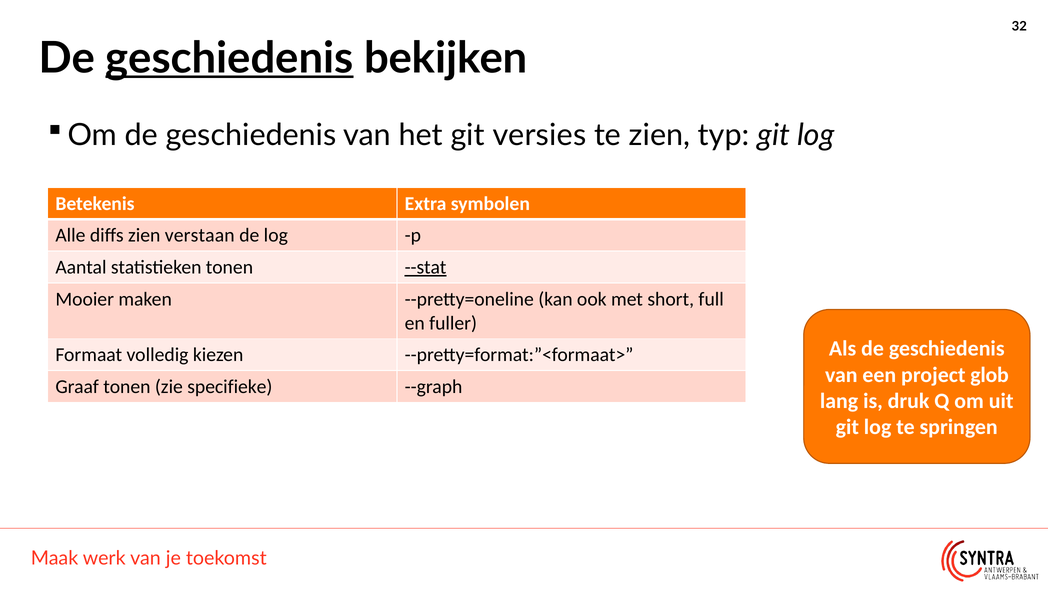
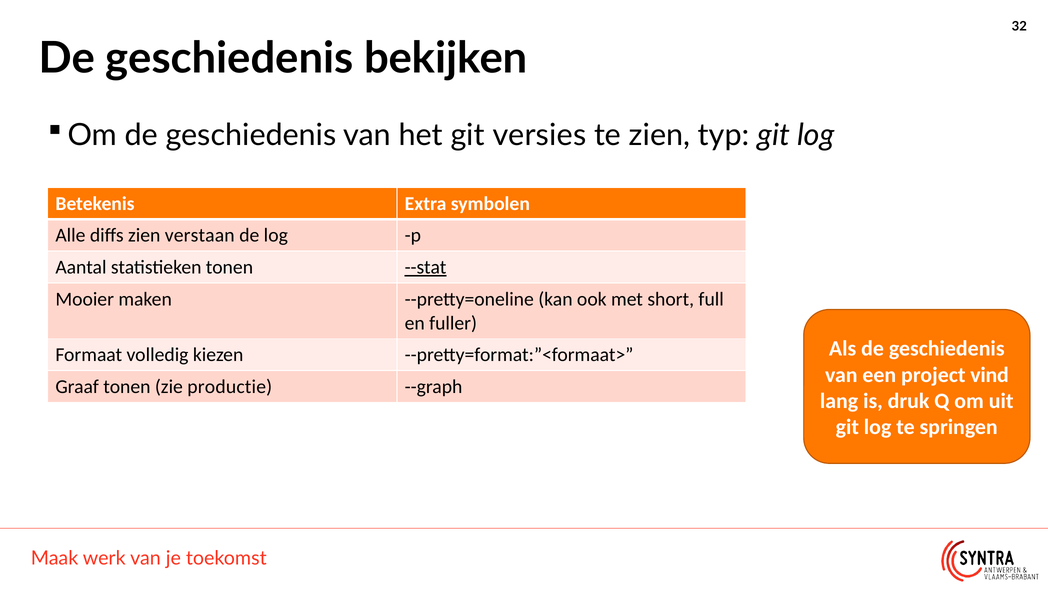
geschiedenis at (229, 58) underline: present -> none
glob: glob -> vind
specifieke: specifieke -> productie
